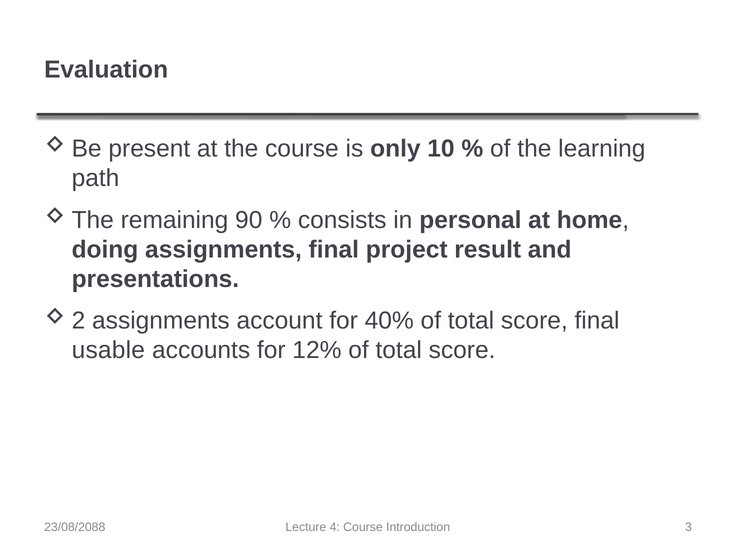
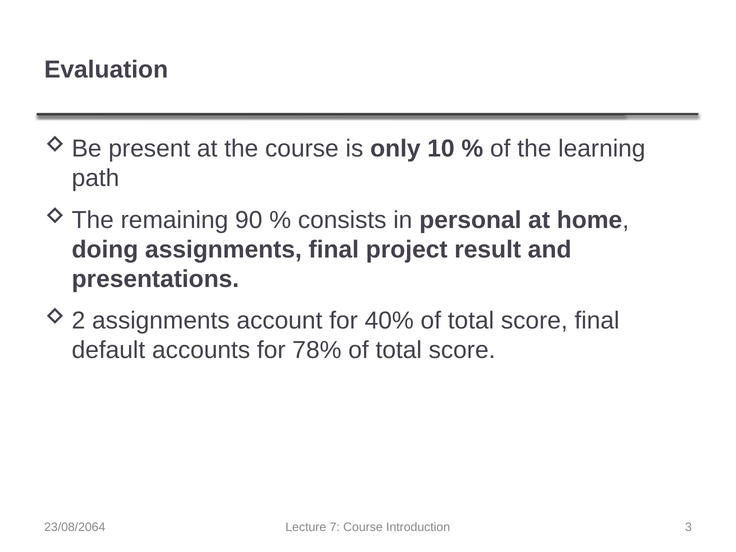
usable: usable -> default
12%: 12% -> 78%
23/08/2088: 23/08/2088 -> 23/08/2064
4: 4 -> 7
